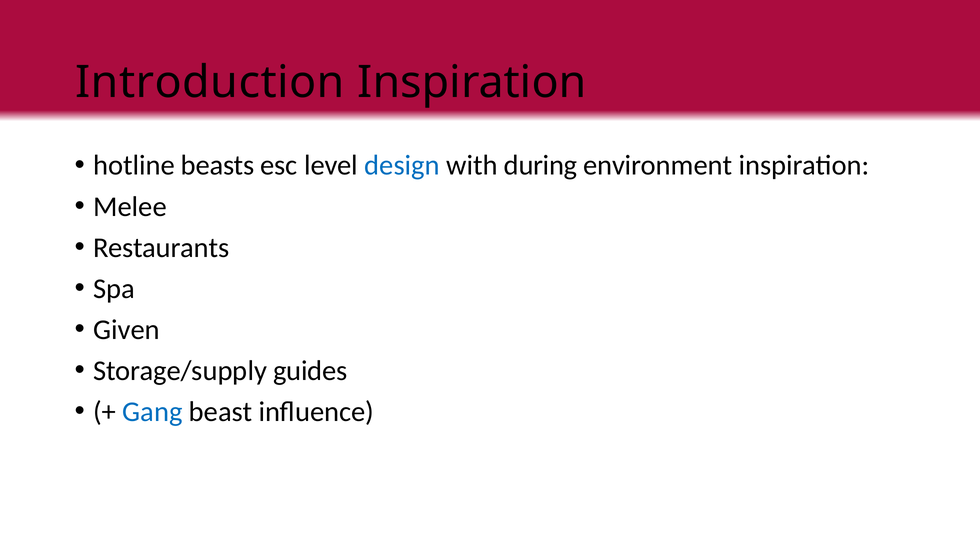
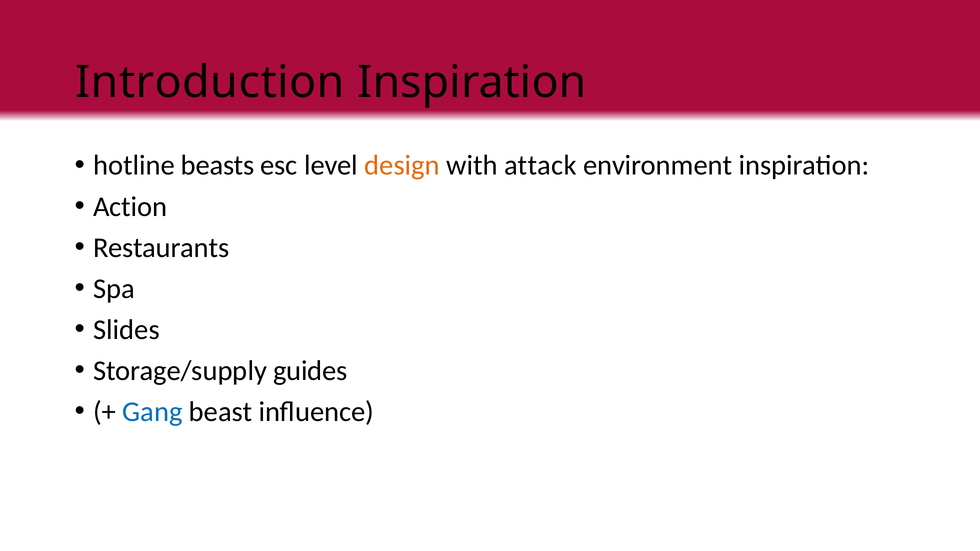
design colour: blue -> orange
during: during -> attack
Melee: Melee -> Action
Given: Given -> Slides
